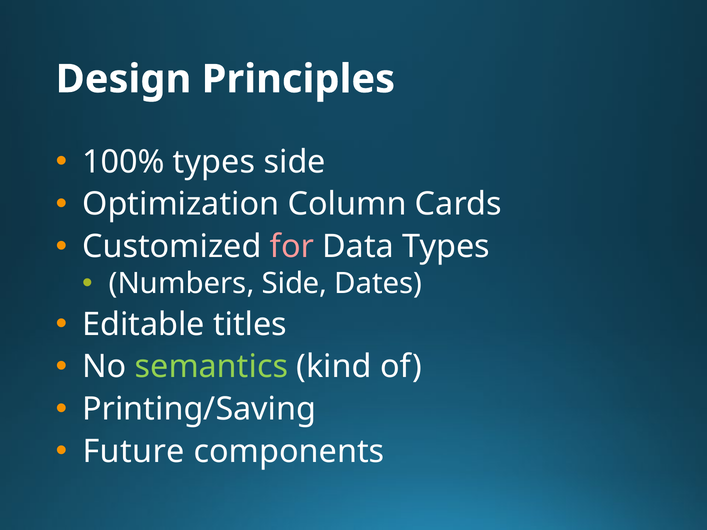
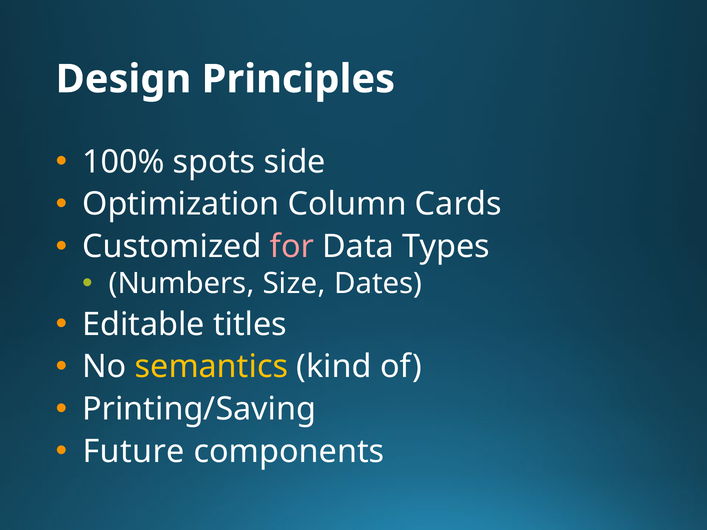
100% types: types -> spots
Numbers Side: Side -> Size
semantics colour: light green -> yellow
